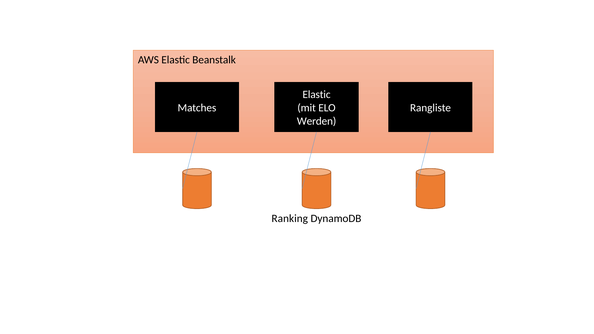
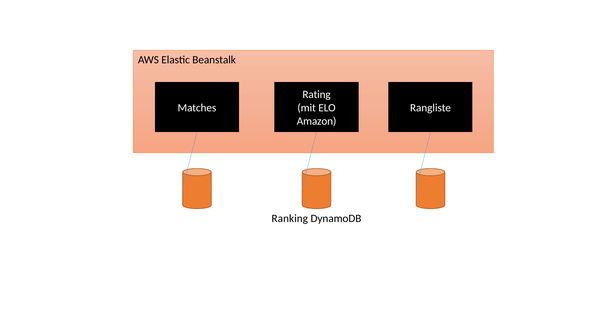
Elastic at (317, 94): Elastic -> Rating
Werden: Werden -> Amazon
